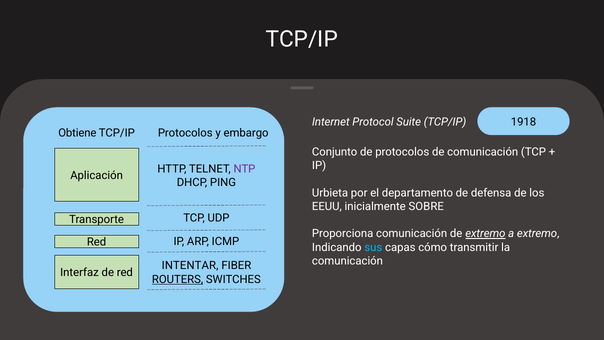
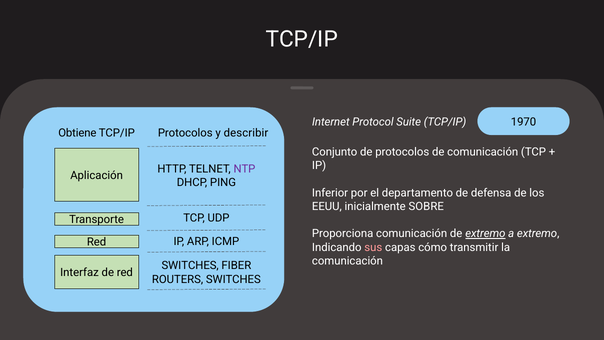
1918: 1918 -> 1970
embargo: embargo -> describir
Urbieta: Urbieta -> Inferior
sus colour: light blue -> pink
INTENTAR at (190, 266): INTENTAR -> SWITCHES
ROUTERS underline: present -> none
